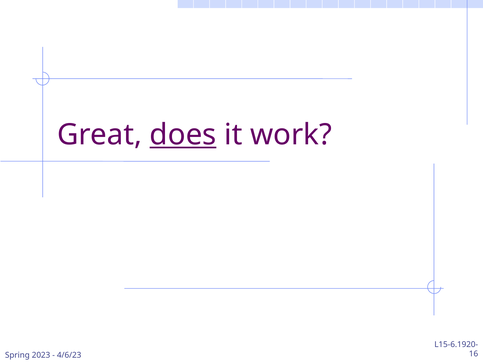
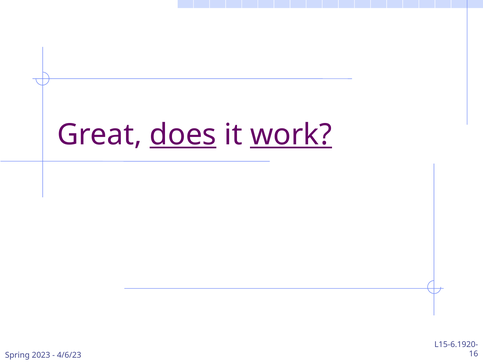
work underline: none -> present
